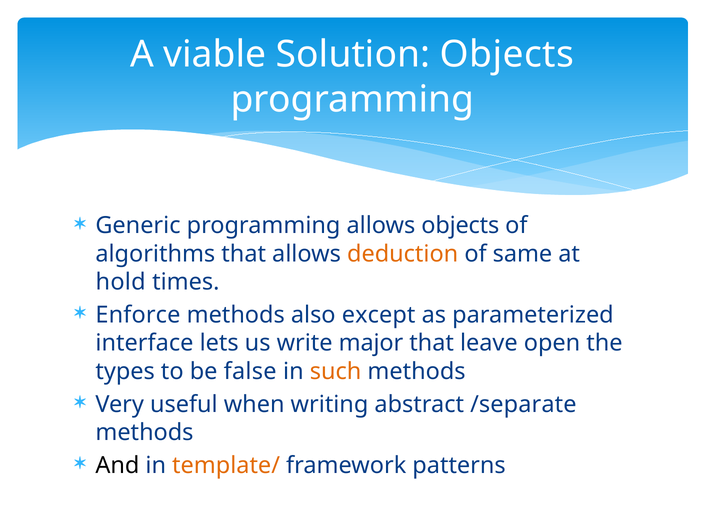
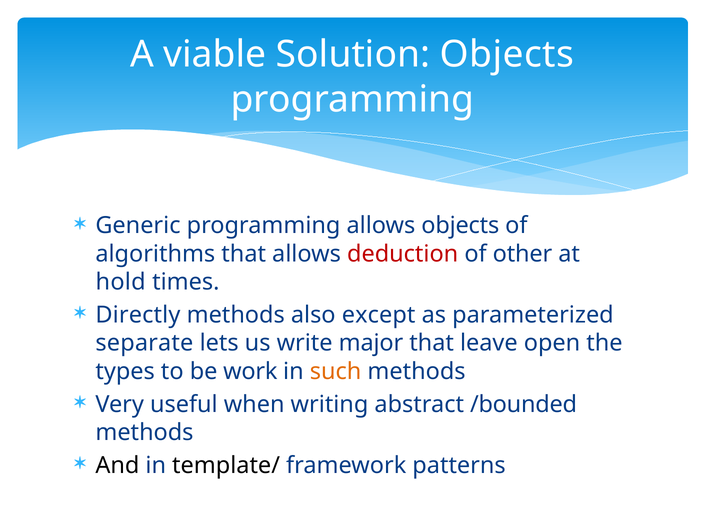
deduction colour: orange -> red
same: same -> other
Enforce: Enforce -> Directly
interface: interface -> separate
false: false -> work
/separate: /separate -> /bounded
template/ colour: orange -> black
